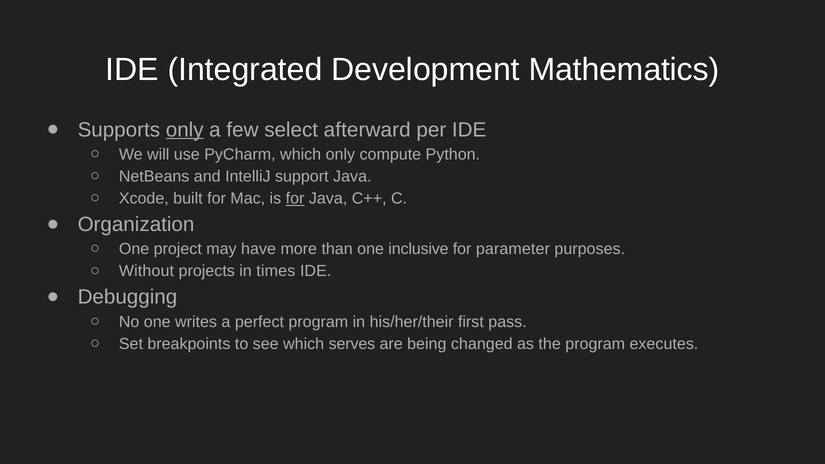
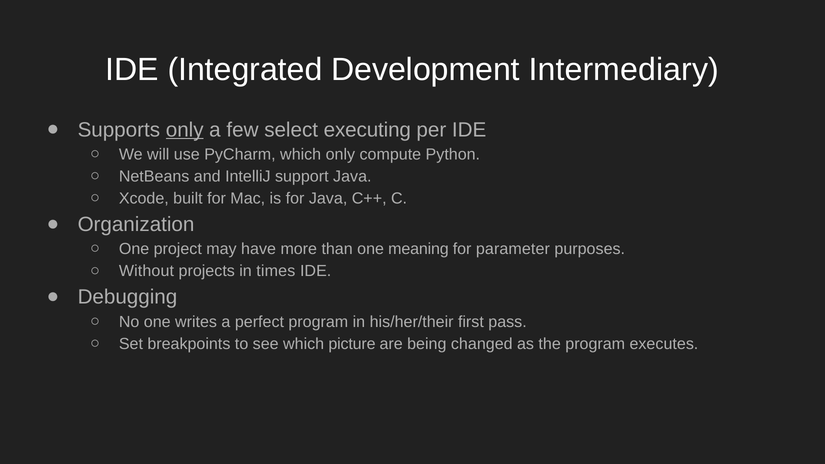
Mathematics: Mathematics -> Intermediary
afterward: afterward -> executing
for at (295, 199) underline: present -> none
inclusive: inclusive -> meaning
serves: serves -> picture
